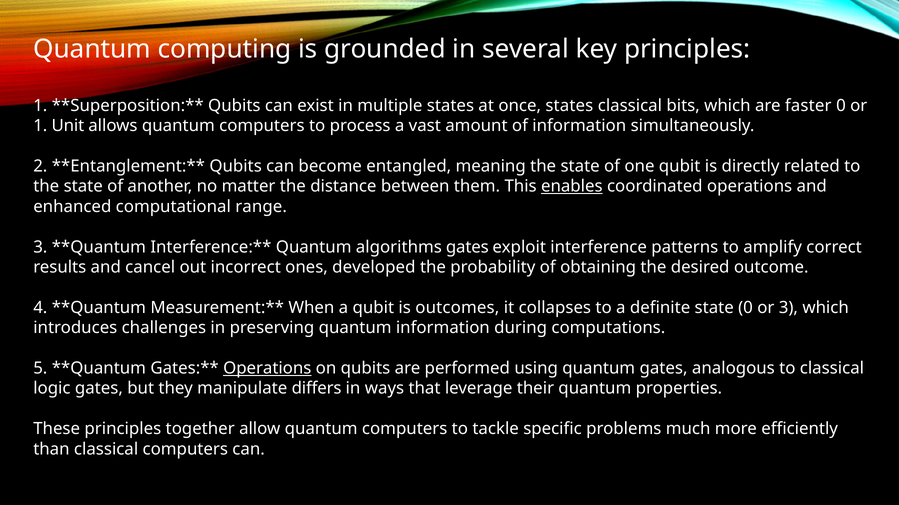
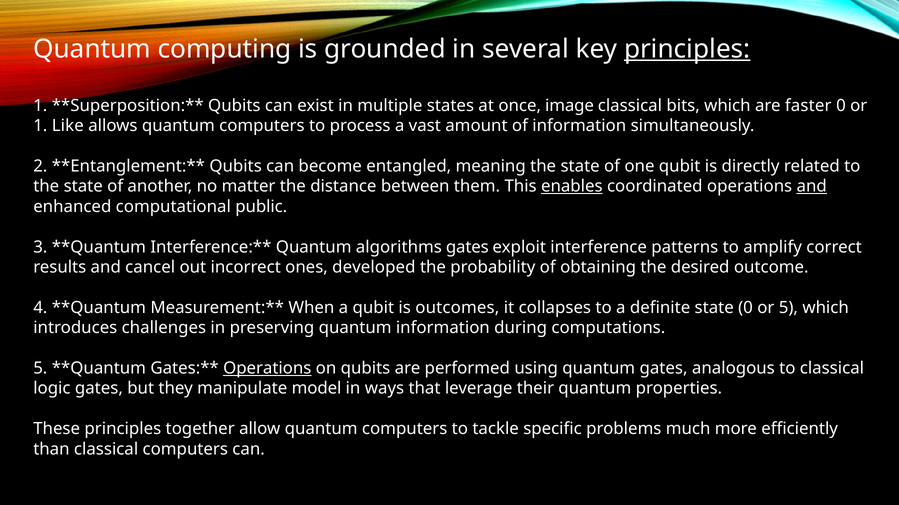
principles at (687, 49) underline: none -> present
once states: states -> image
Unit: Unit -> Like
and at (812, 187) underline: none -> present
range: range -> public
or 3: 3 -> 5
differs: differs -> model
